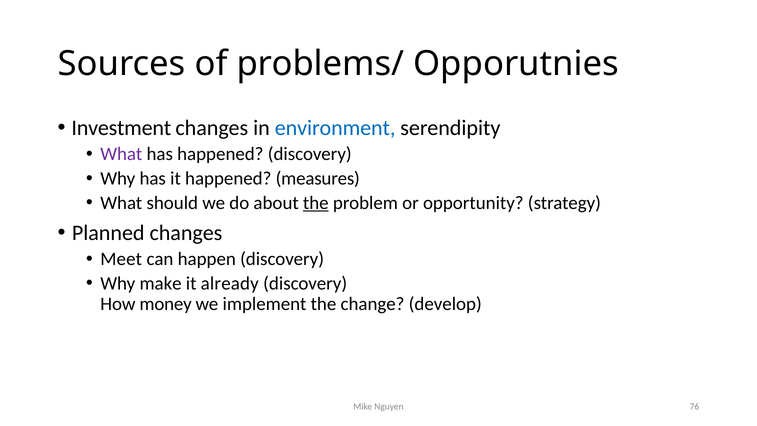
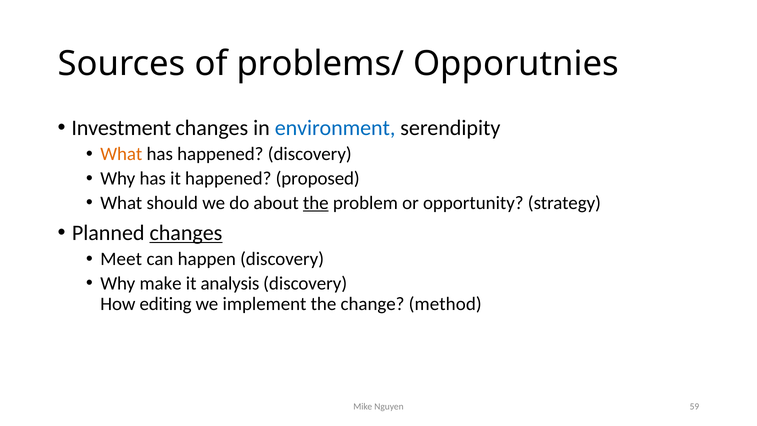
What at (121, 154) colour: purple -> orange
measures: measures -> proposed
changes at (186, 233) underline: none -> present
already: already -> analysis
money: money -> editing
develop: develop -> method
76: 76 -> 59
